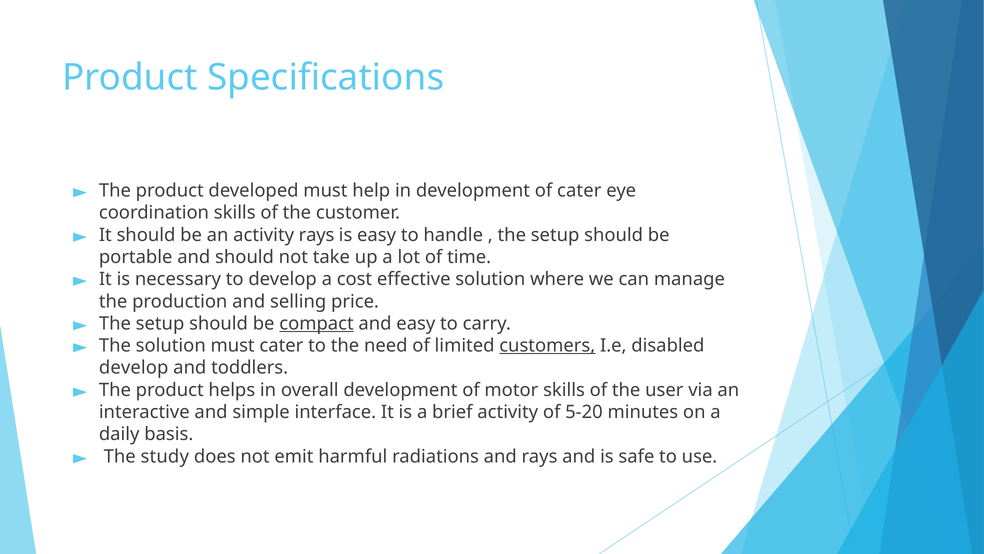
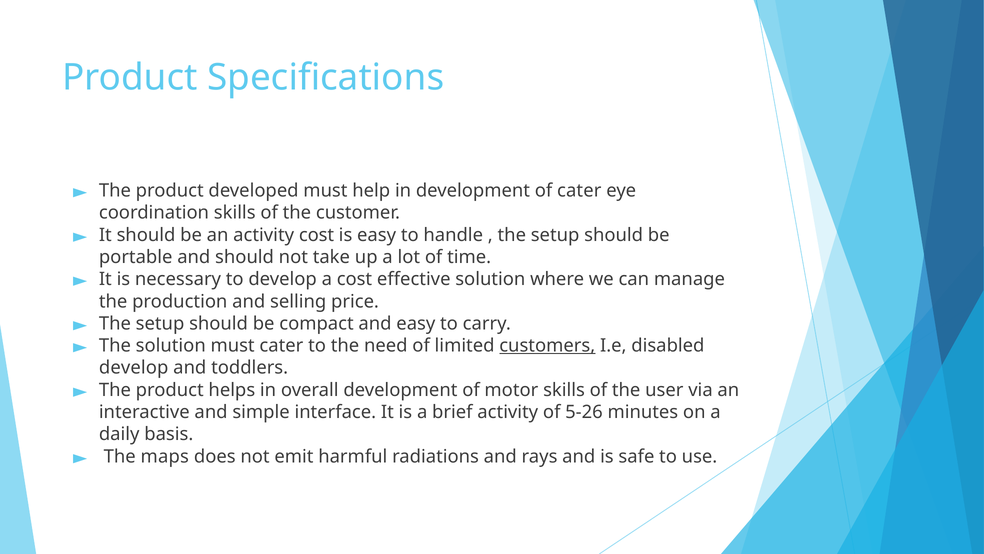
activity rays: rays -> cost
compact underline: present -> none
5-20: 5-20 -> 5-26
study: study -> maps
